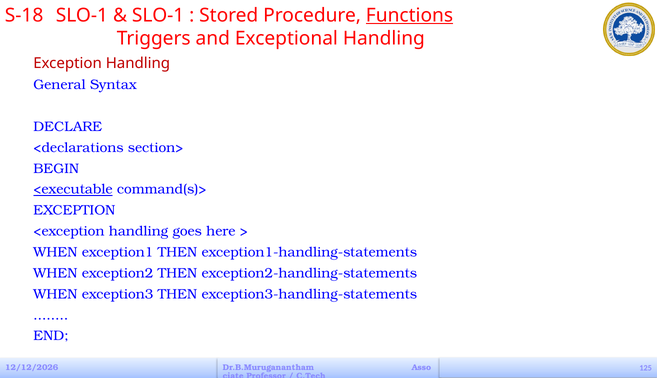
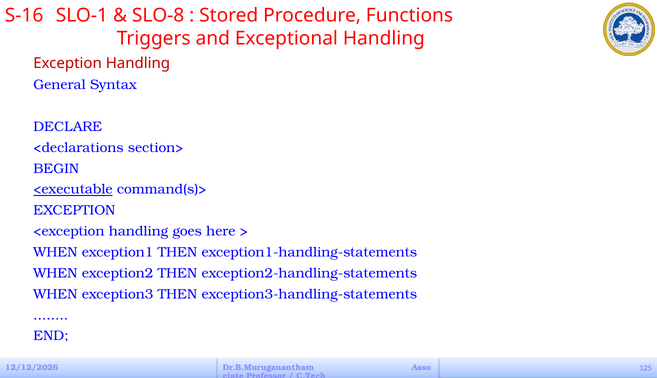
S-18: S-18 -> S-16
SLO-1 at (158, 15): SLO-1 -> SLO-8
Functions underline: present -> none
